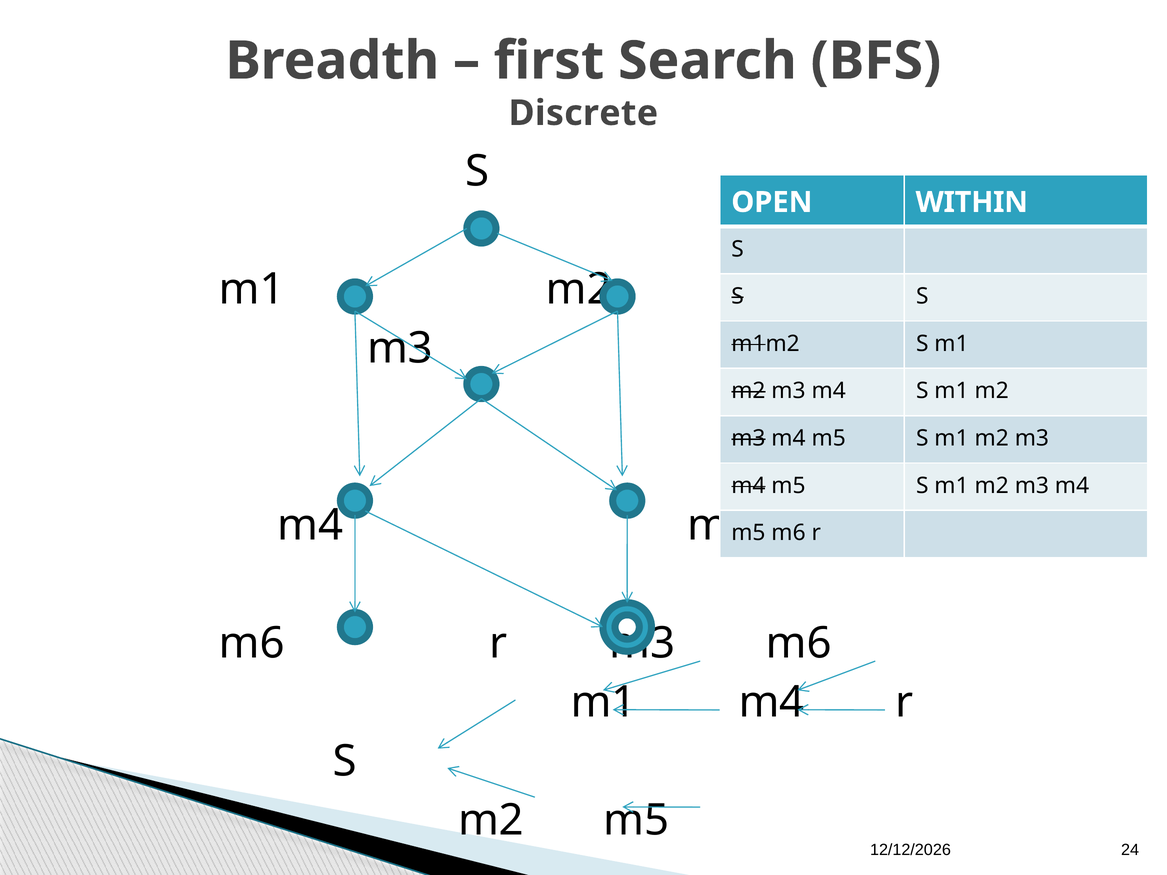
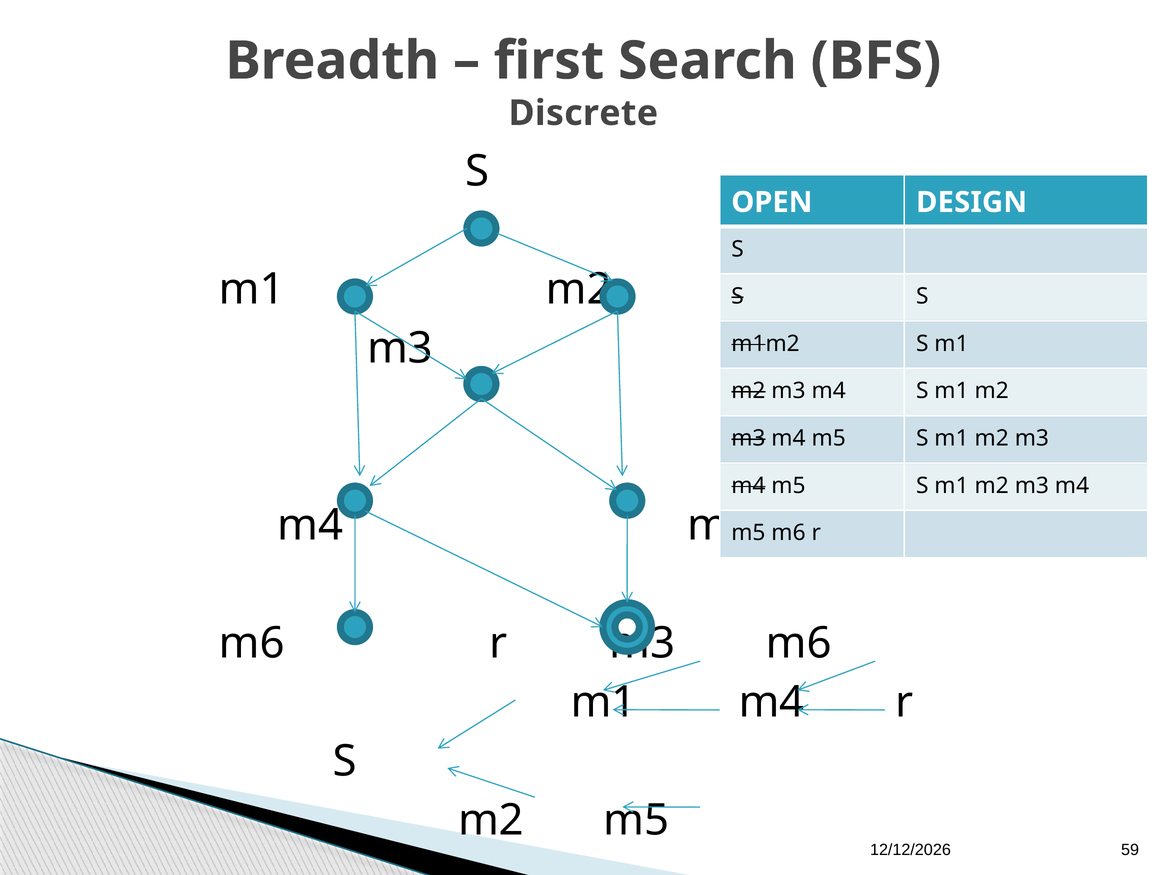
WITHIN: WITHIN -> DESIGN
24: 24 -> 59
